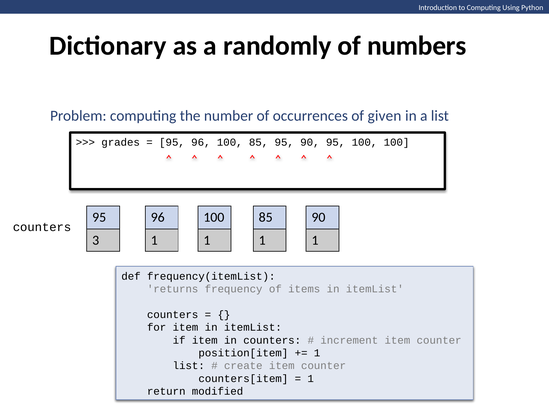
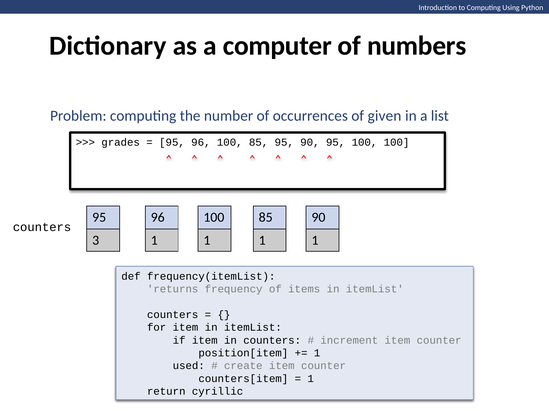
randomly: randomly -> computer
list at (189, 366): list -> used
modified: modified -> cyrillic
